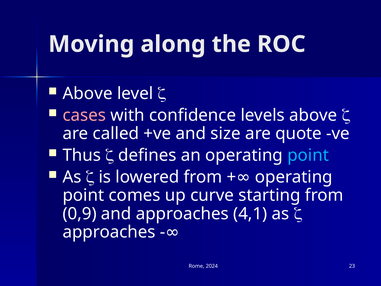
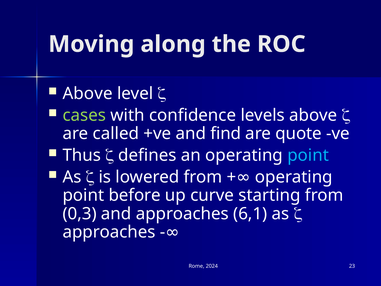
cases colour: pink -> light green
size: size -> find
comes: comes -> before
0,9: 0,9 -> 0,3
4,1: 4,1 -> 6,1
